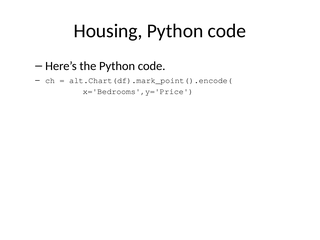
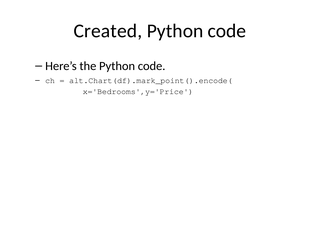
Housing: Housing -> Created
